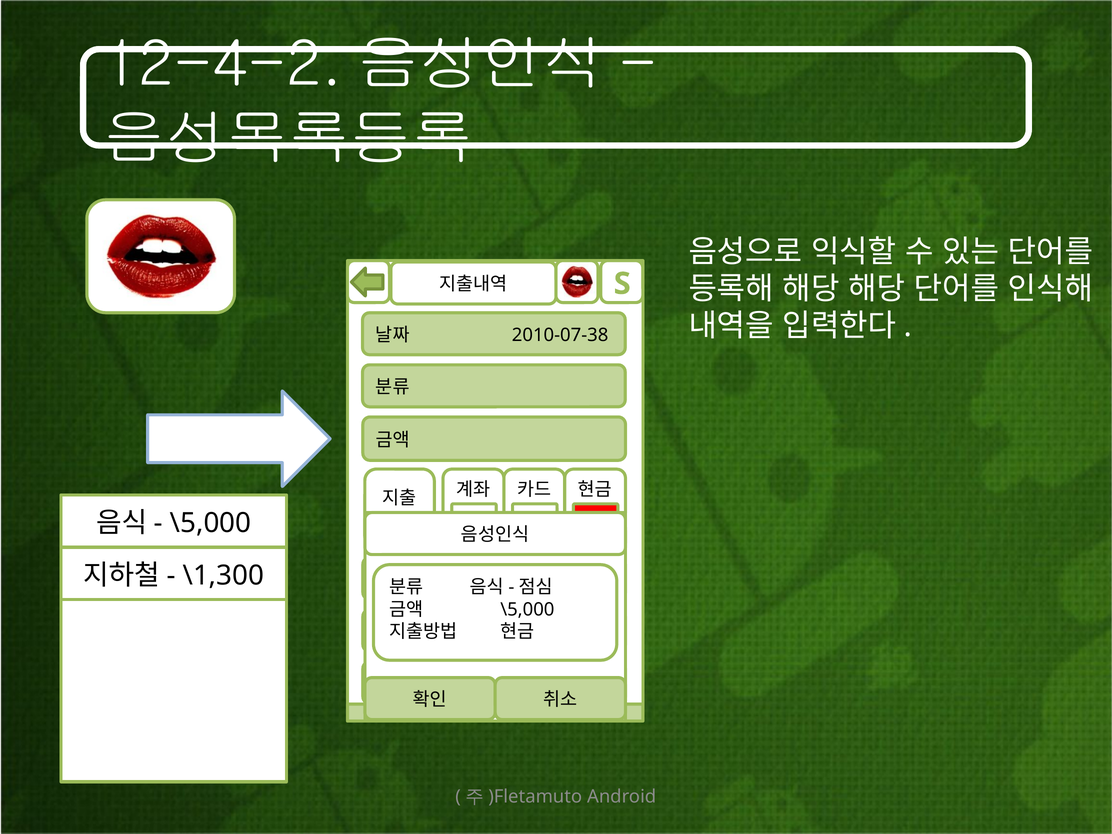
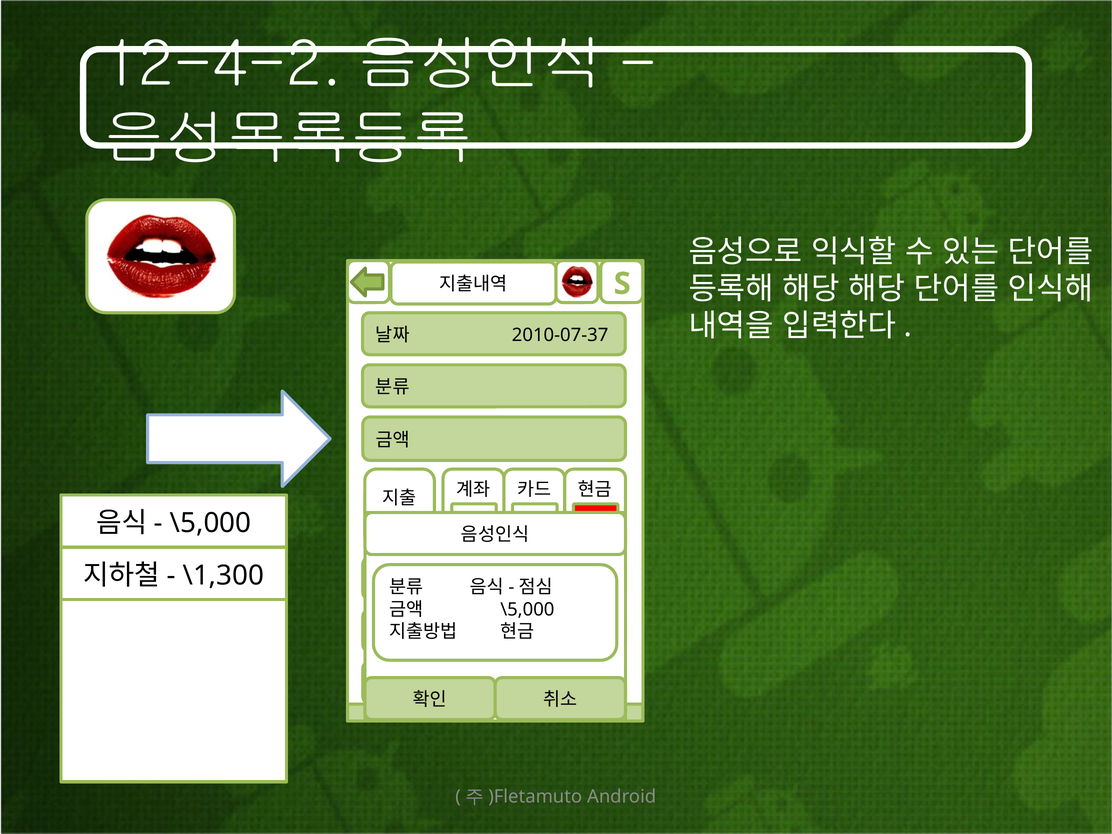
2010-07-38: 2010-07-38 -> 2010-07-37
